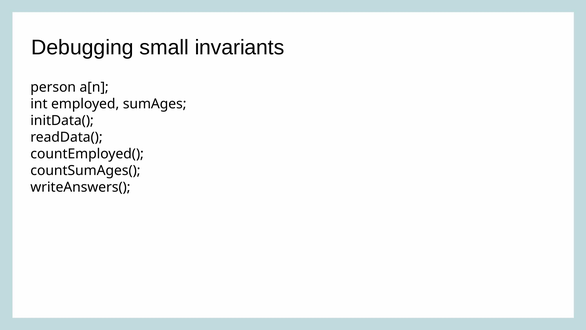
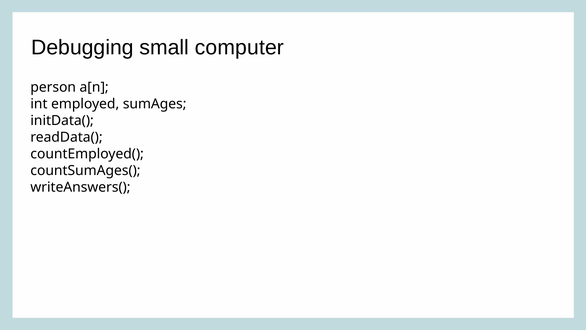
invariants: invariants -> computer
